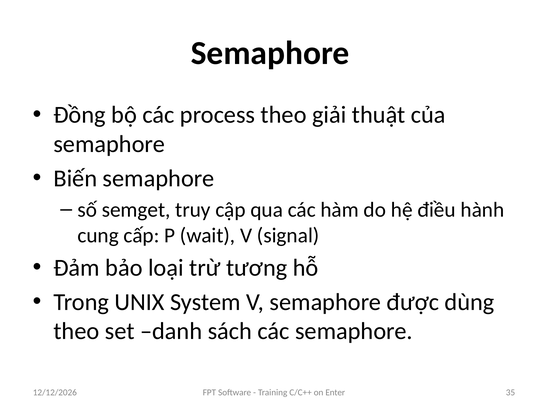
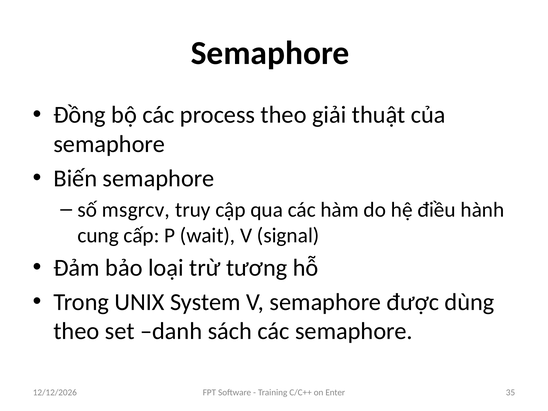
semget: semget -> msgrcv
